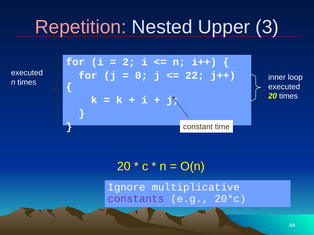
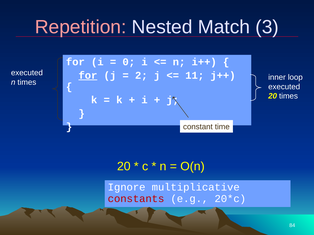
Upper: Upper -> Match
2: 2 -> 0
for at (88, 76) underline: none -> present
0: 0 -> 2
22: 22 -> 11
constants colour: purple -> red
